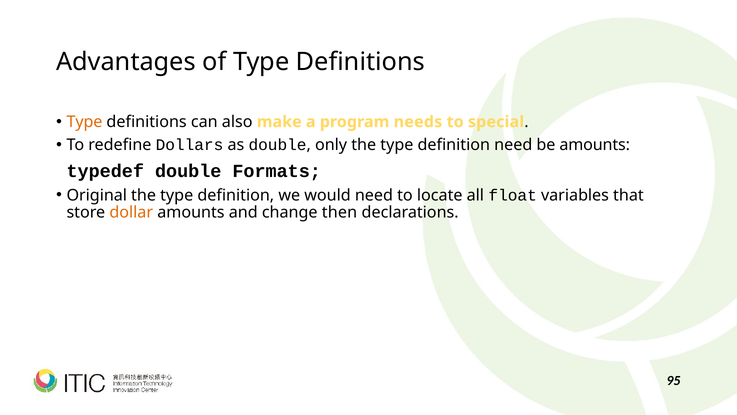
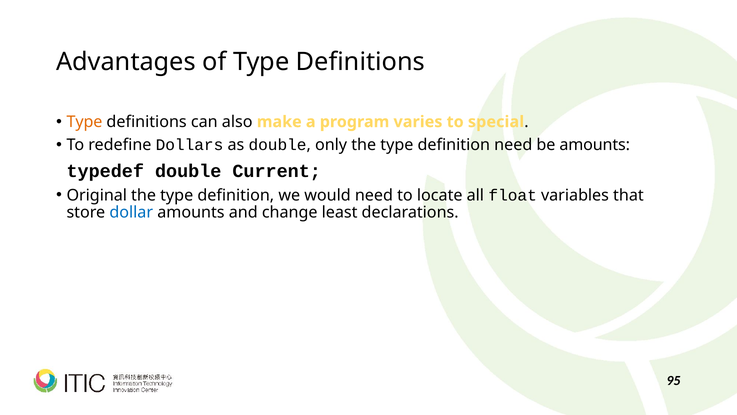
needs: needs -> varies
Formats: Formats -> Current
dollar colour: orange -> blue
then: then -> least
